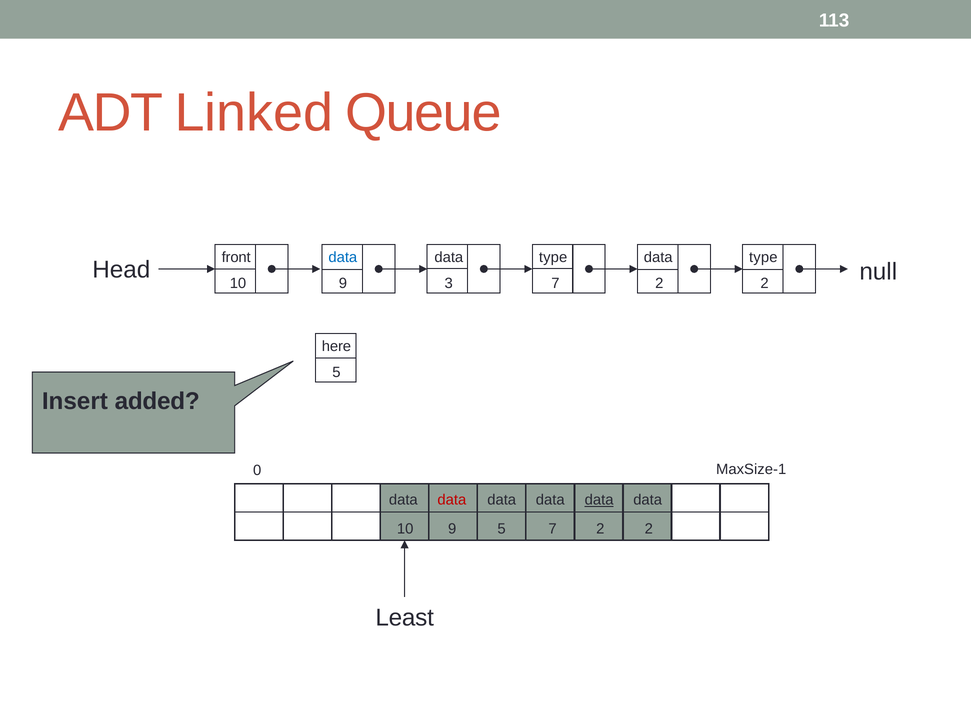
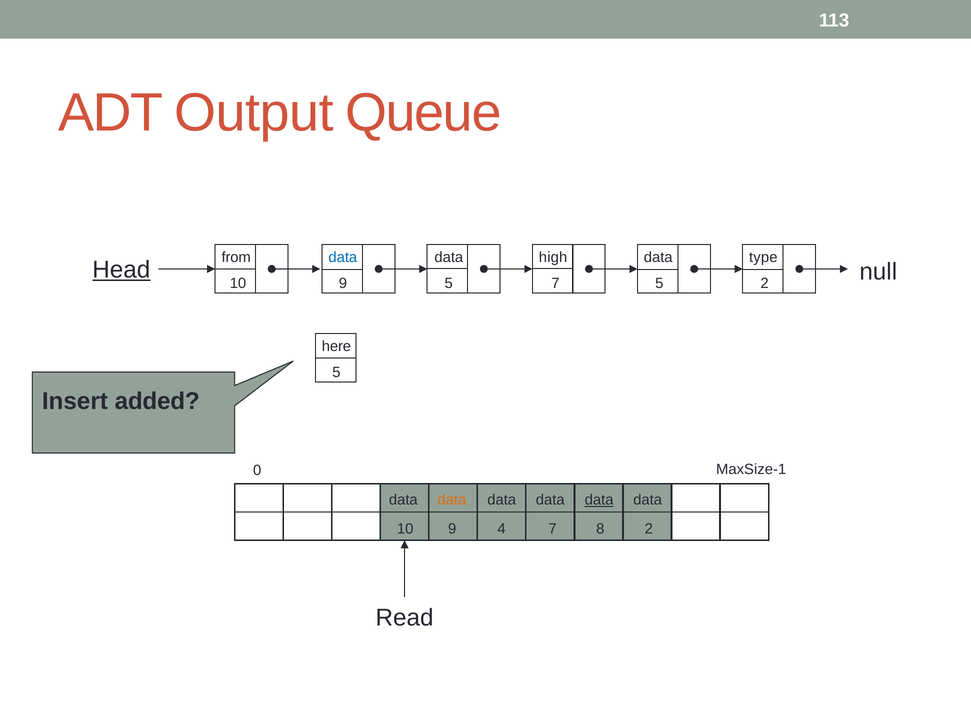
Linked: Linked -> Output
front: front -> from
type at (553, 257): type -> high
Head underline: none -> present
9 3: 3 -> 5
2 at (659, 283): 2 -> 5
data at (452, 500) colour: red -> orange
9 5: 5 -> 4
2 at (600, 529): 2 -> 8
Least: Least -> Read
